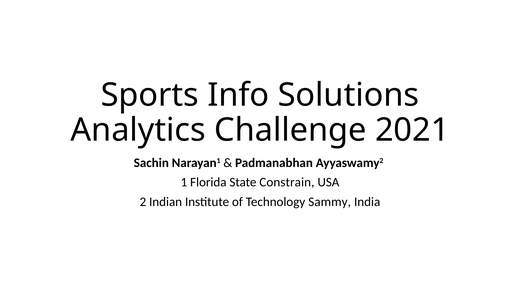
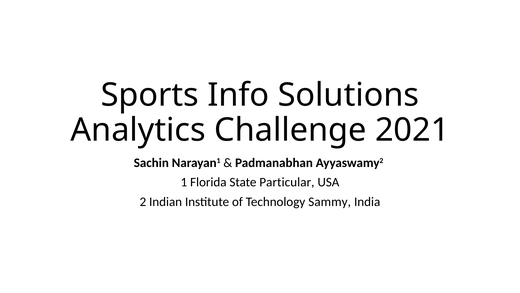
Constrain: Constrain -> Particular
